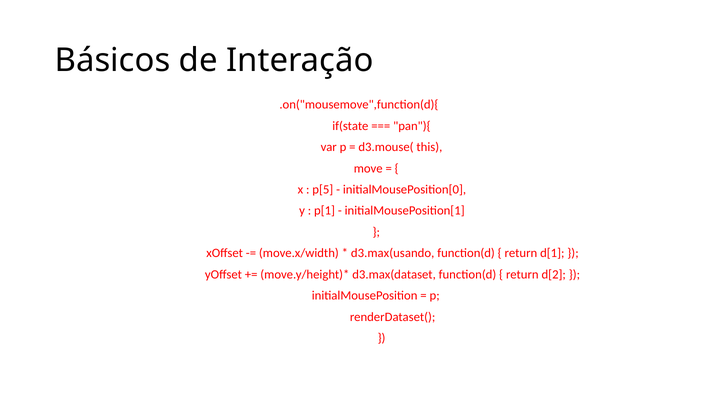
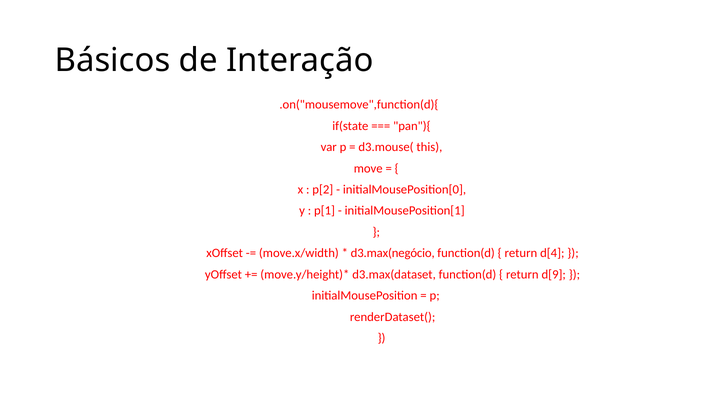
p[5: p[5 -> p[2
d3.max(usando: d3.max(usando -> d3.max(negócio
d[1: d[1 -> d[4
d[2: d[2 -> d[9
